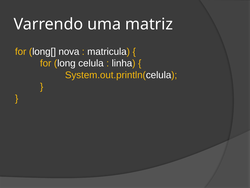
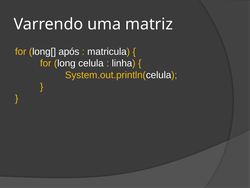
nova: nova -> após
